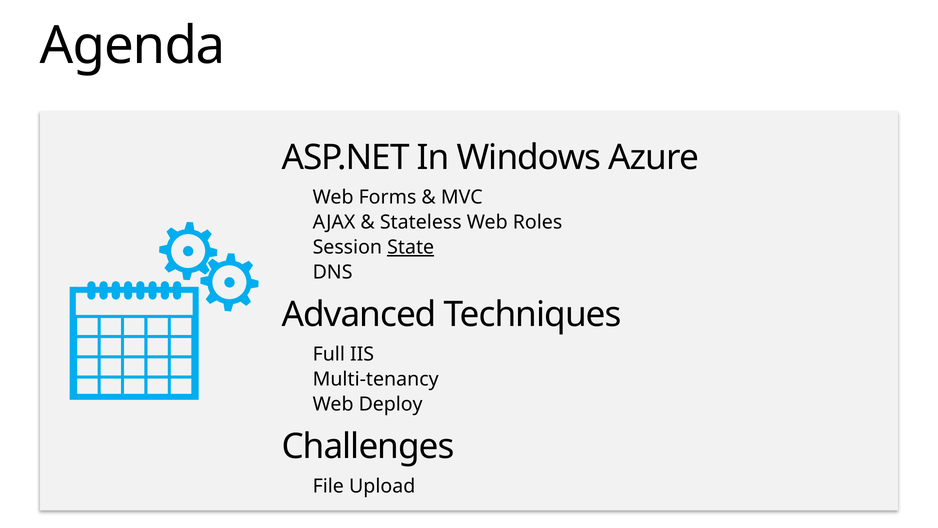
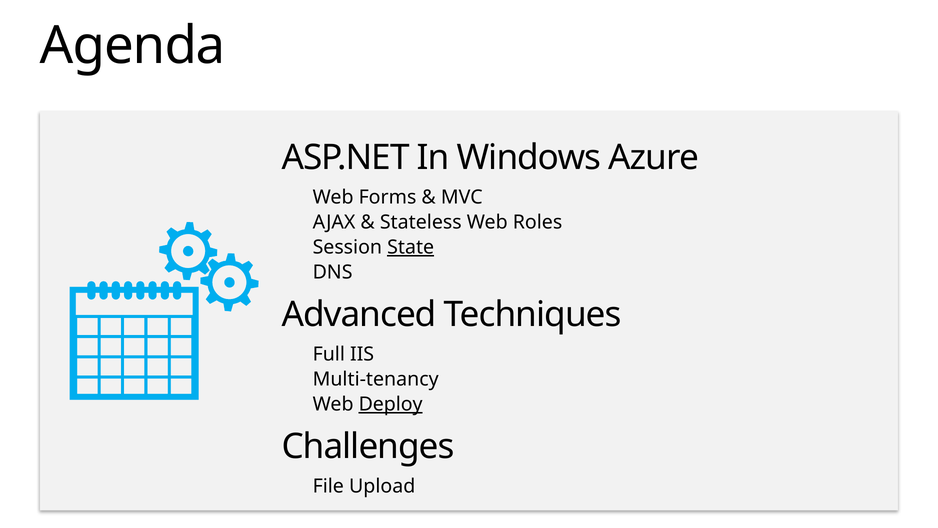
Deploy underline: none -> present
